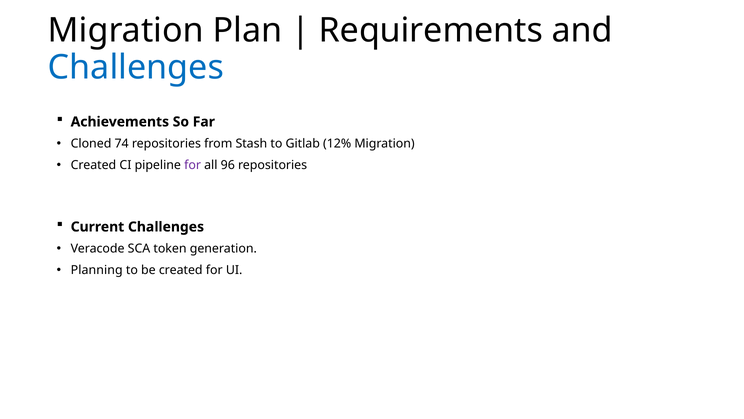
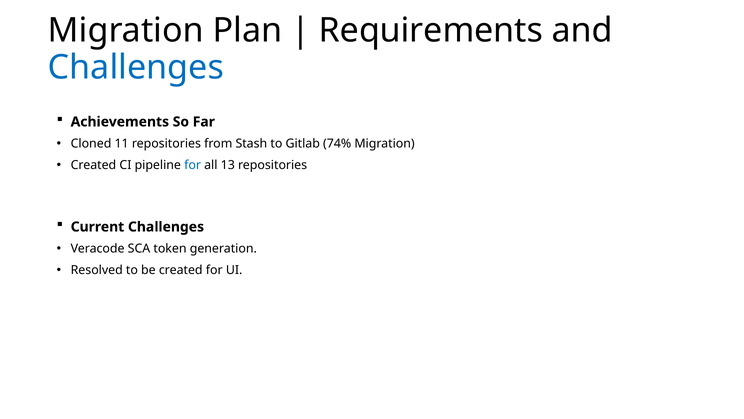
74: 74 -> 11
12%: 12% -> 74%
for at (193, 165) colour: purple -> blue
96: 96 -> 13
Planning: Planning -> Resolved
